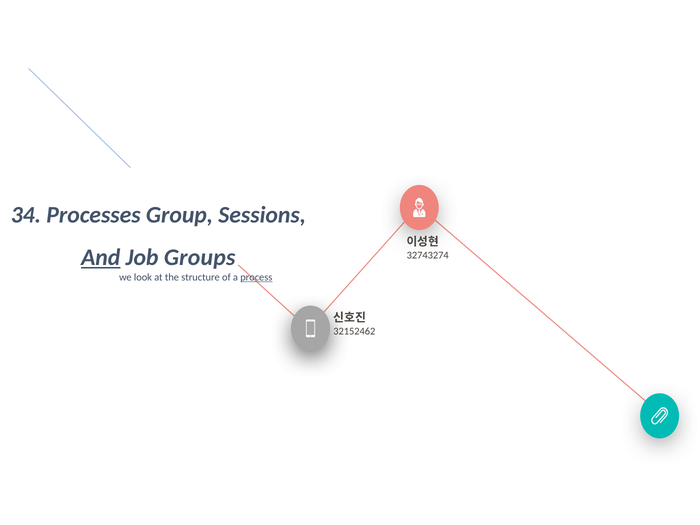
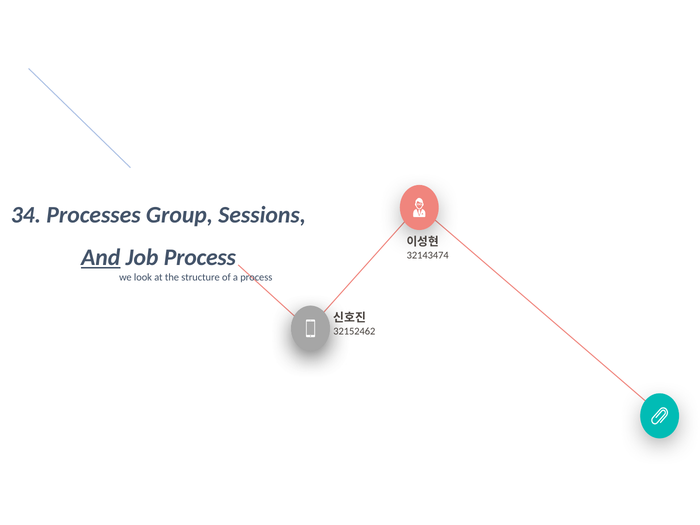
Job Groups: Groups -> Process
32743274: 32743274 -> 32143474
process at (256, 277) underline: present -> none
